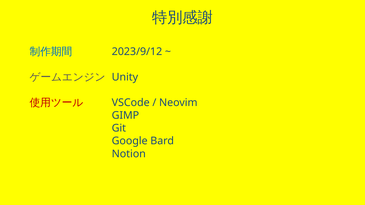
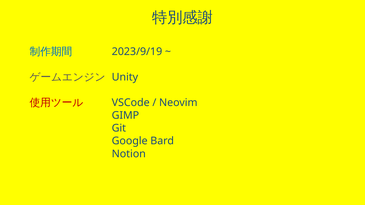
2023/9/12: 2023/9/12 -> 2023/9/19
